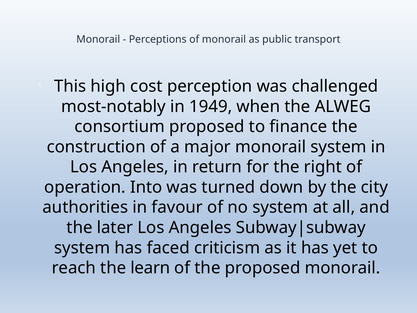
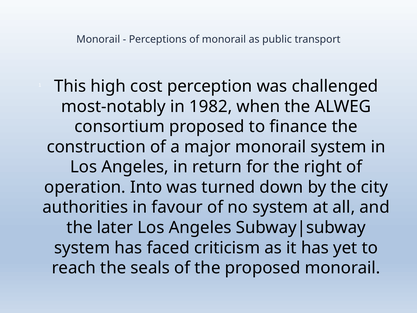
1949: 1949 -> 1982
learn: learn -> seals
